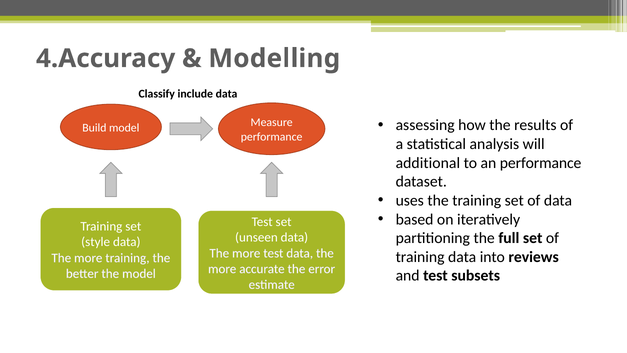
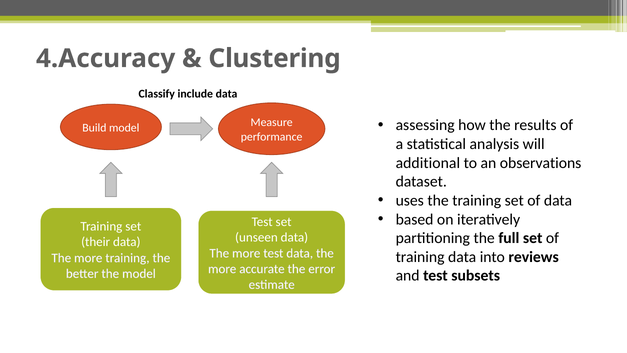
Modelling: Modelling -> Clustering
an performance: performance -> observations
style: style -> their
